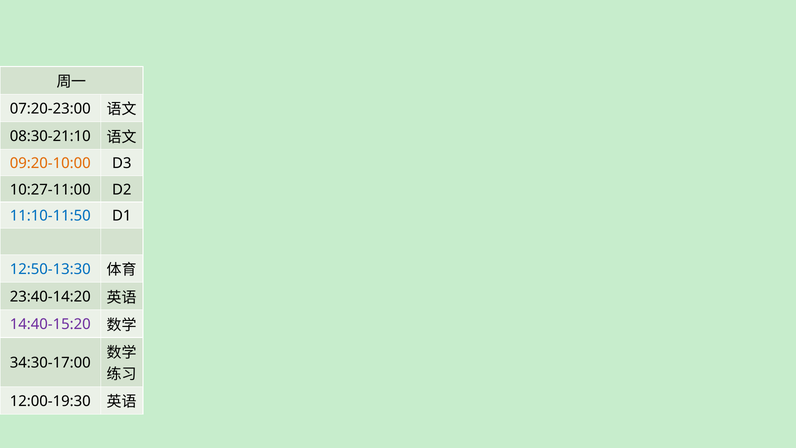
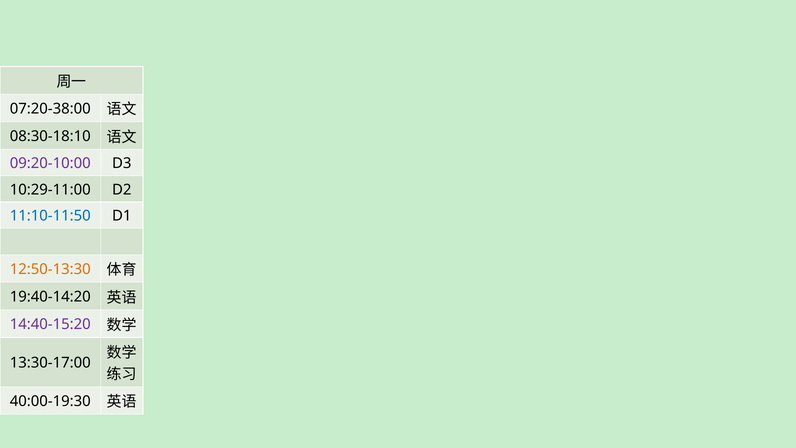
07:20-23:00: 07:20-23:00 -> 07:20-38:00
08:30-21:10: 08:30-21:10 -> 08:30-18:10
09:20-10:00 colour: orange -> purple
10:27-11:00: 10:27-11:00 -> 10:29-11:00
12:50-13:30 colour: blue -> orange
23:40-14:20: 23:40-14:20 -> 19:40-14:20
34:30-17:00: 34:30-17:00 -> 13:30-17:00
12:00-19:30: 12:00-19:30 -> 40:00-19:30
